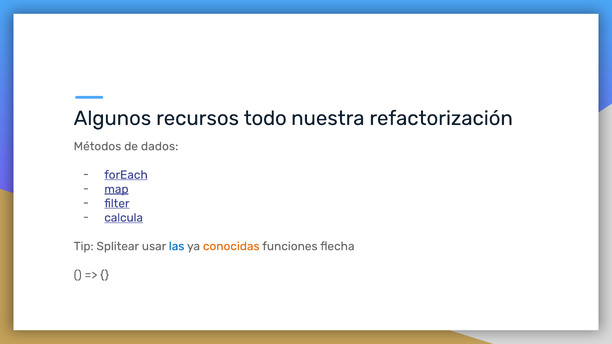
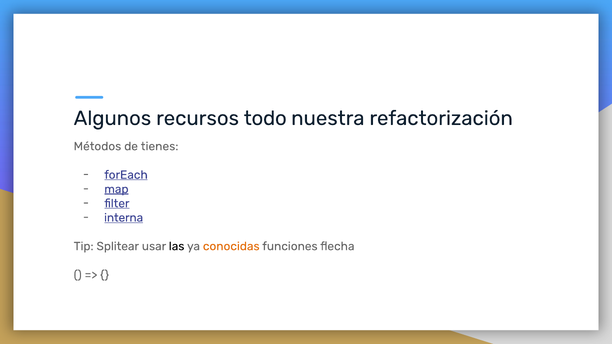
dados: dados -> tienes
calcula: calcula -> interna
las colour: blue -> black
